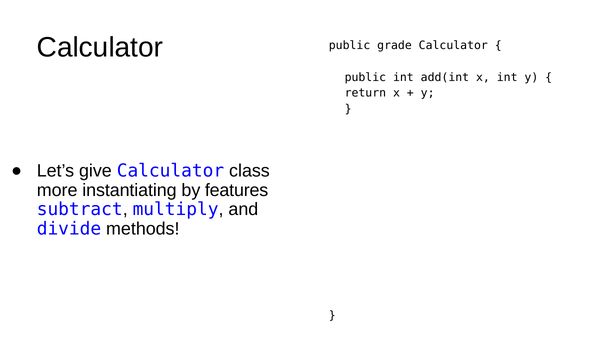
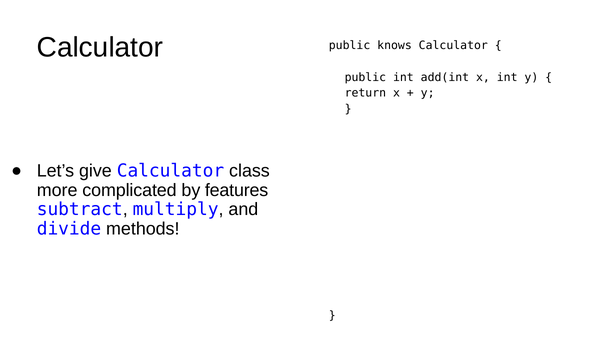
grade: grade -> knows
instantiating: instantiating -> complicated
